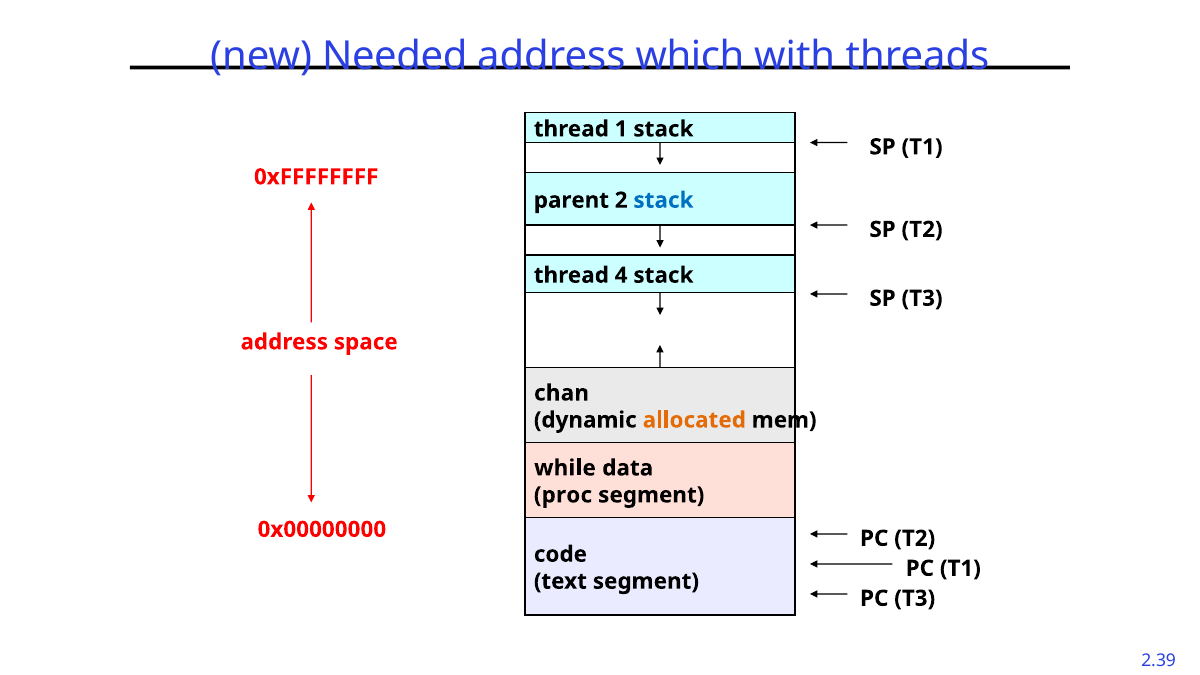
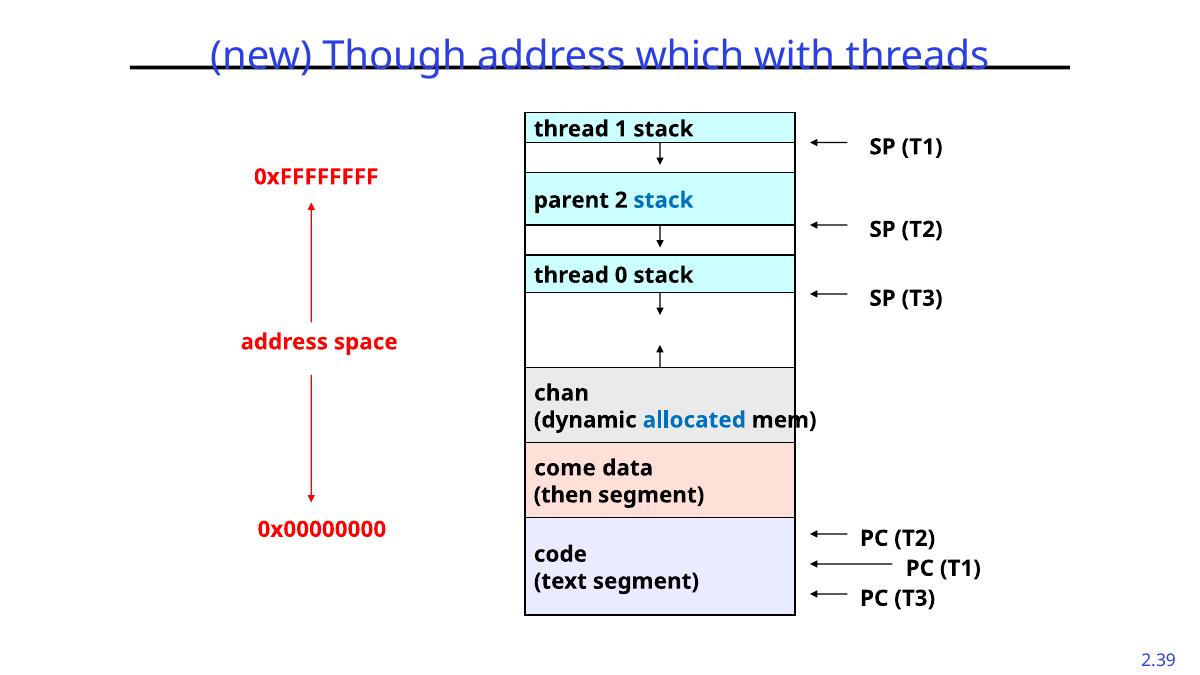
Needed: Needed -> Though
4: 4 -> 0
allocated colour: orange -> blue
while: while -> come
proc: proc -> then
